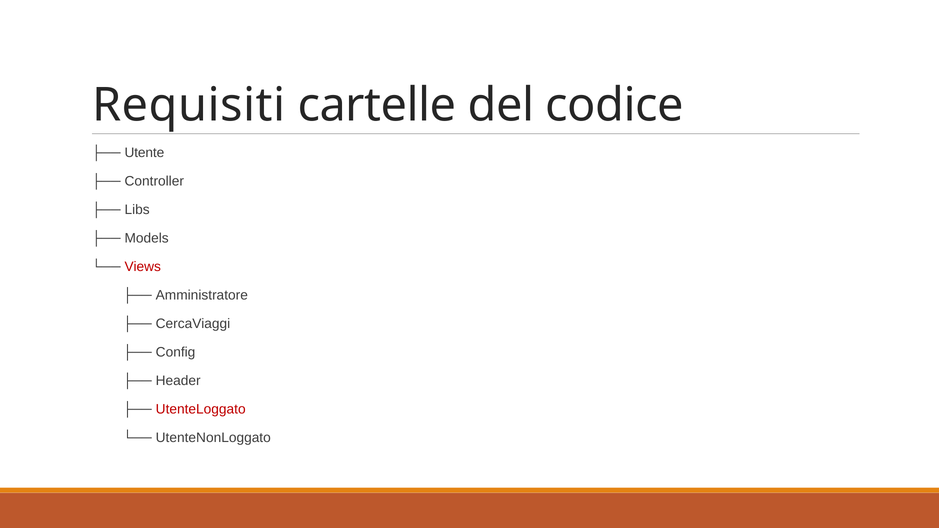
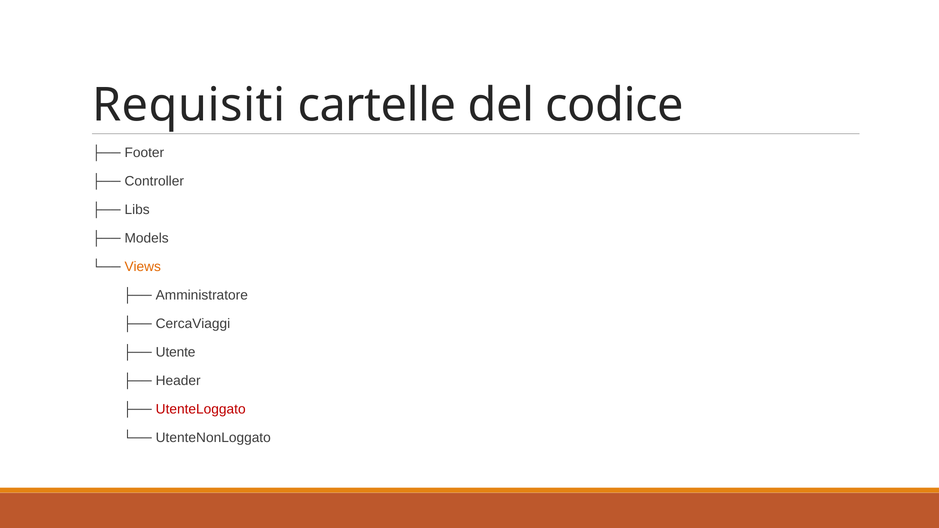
Utente: Utente -> Footer
Views colour: red -> orange
Config: Config -> Utente
